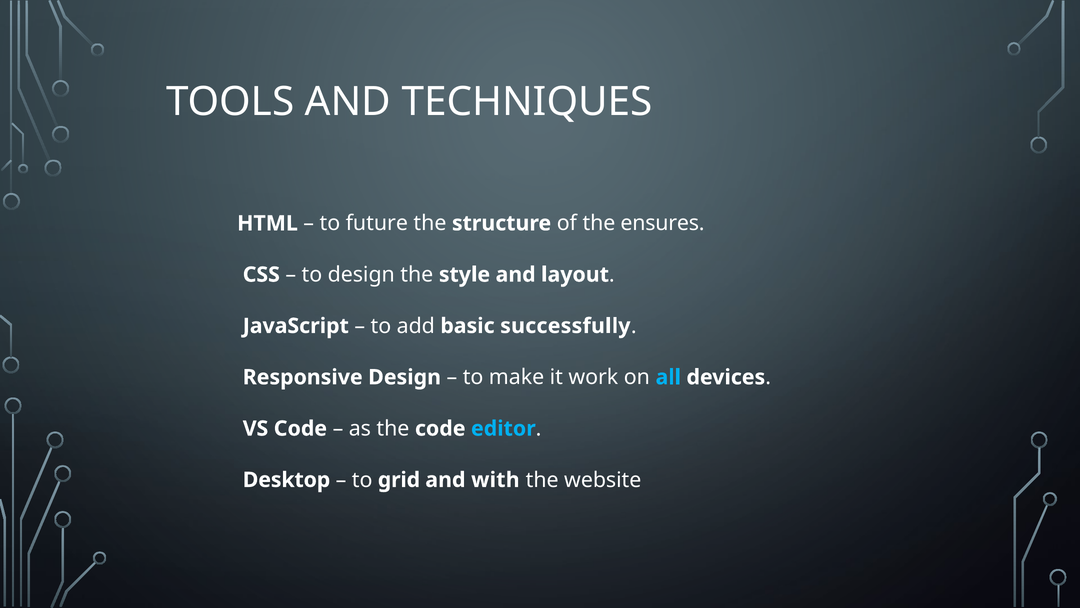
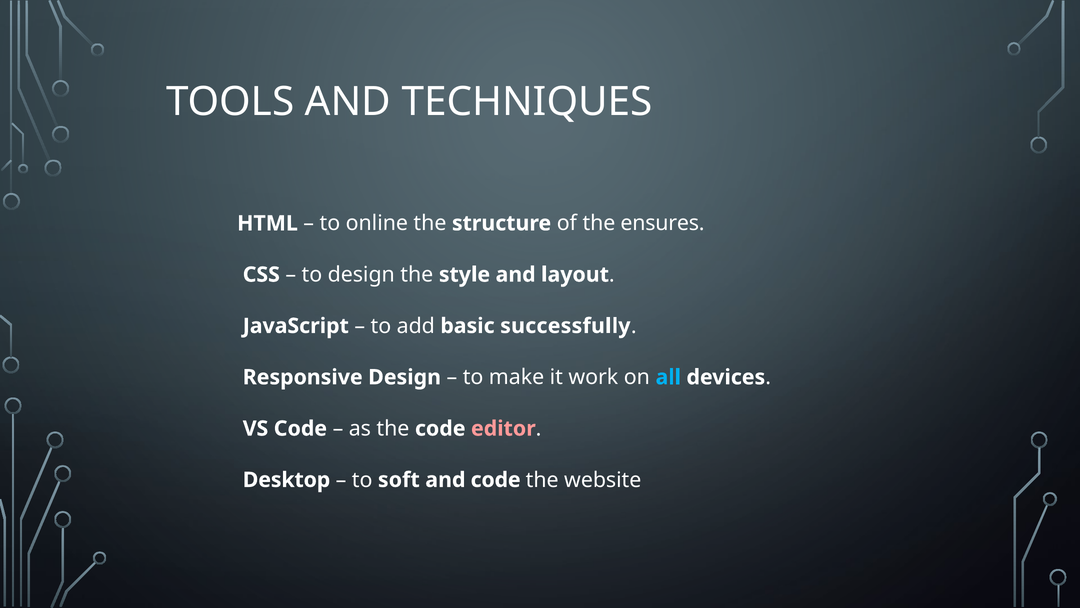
future: future -> online
editor colour: light blue -> pink
grid: grid -> soft
and with: with -> code
